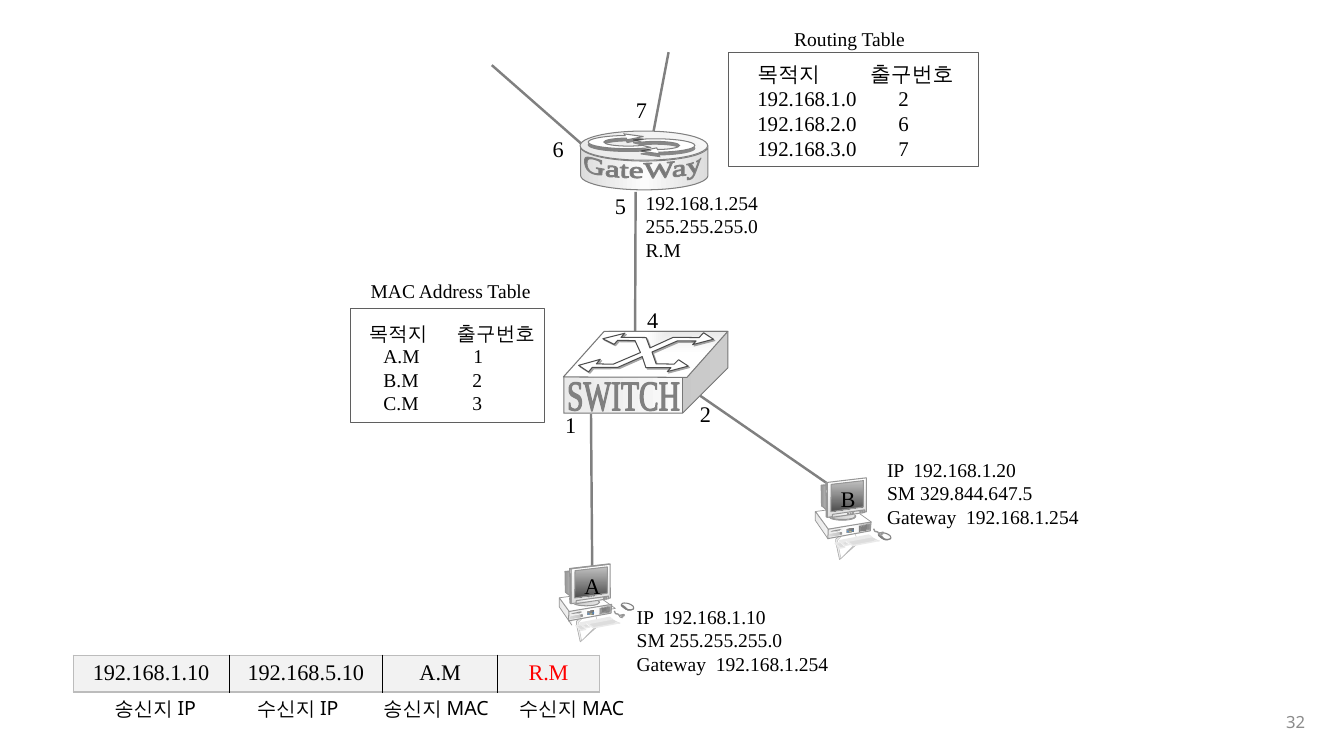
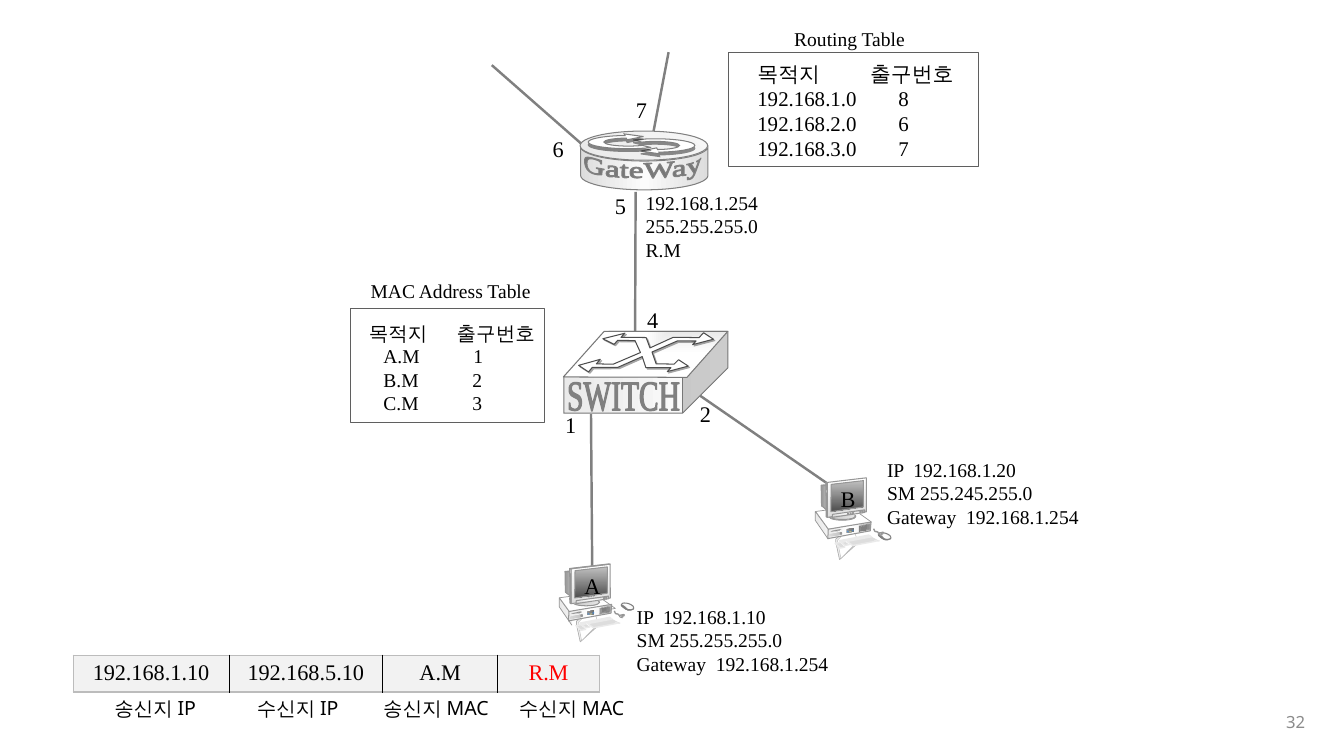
192.168.1.0 2: 2 -> 8
329.844.647.5: 329.844.647.5 -> 255.245.255.0
